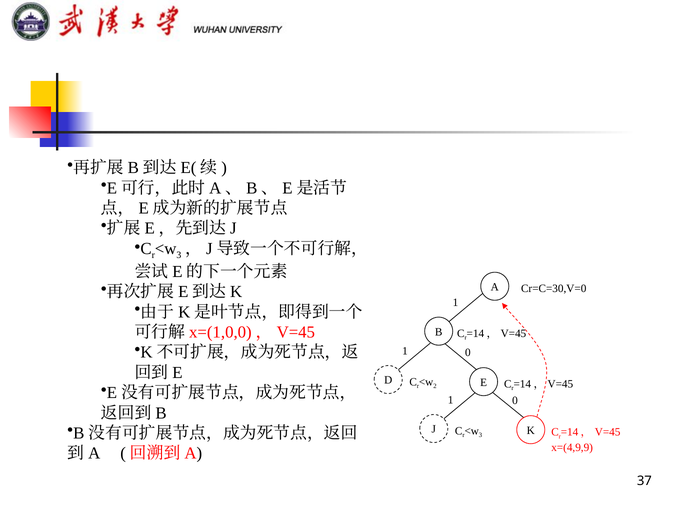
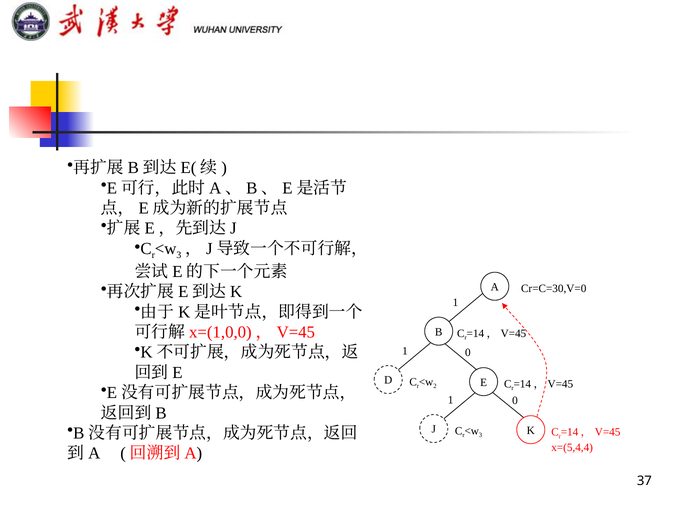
x=(4,9,9: x=(4,9,9 -> x=(5,4,4
